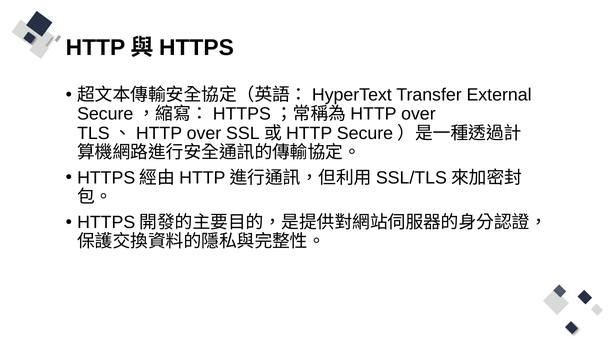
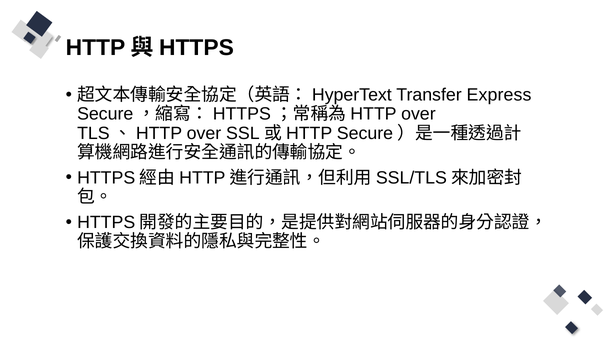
External: External -> Express
